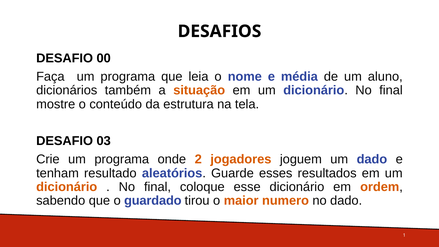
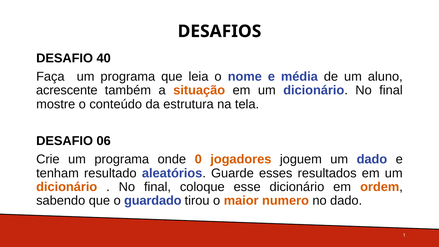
00: 00 -> 40
dicionários: dicionários -> acrescente
03: 03 -> 06
2: 2 -> 0
